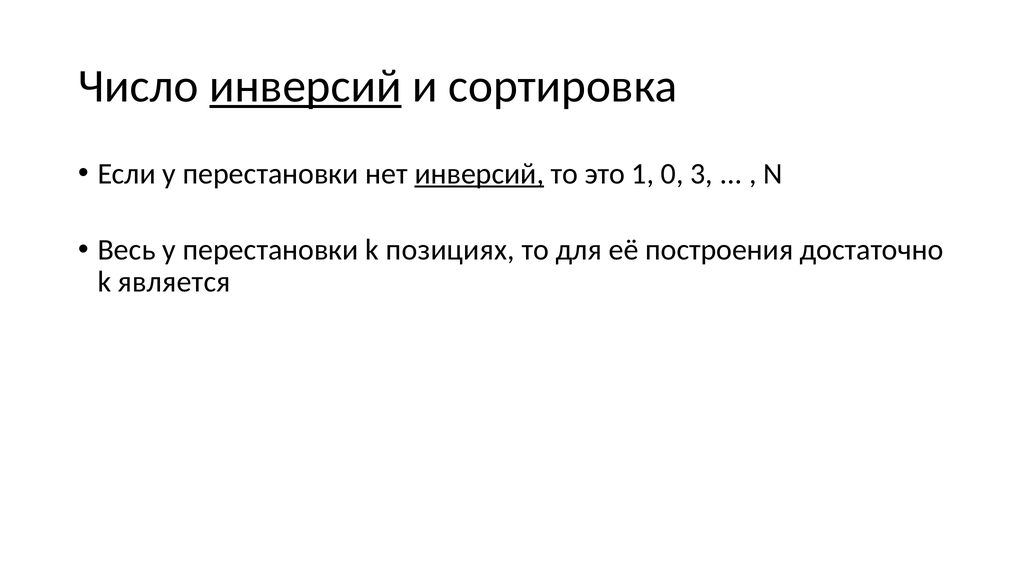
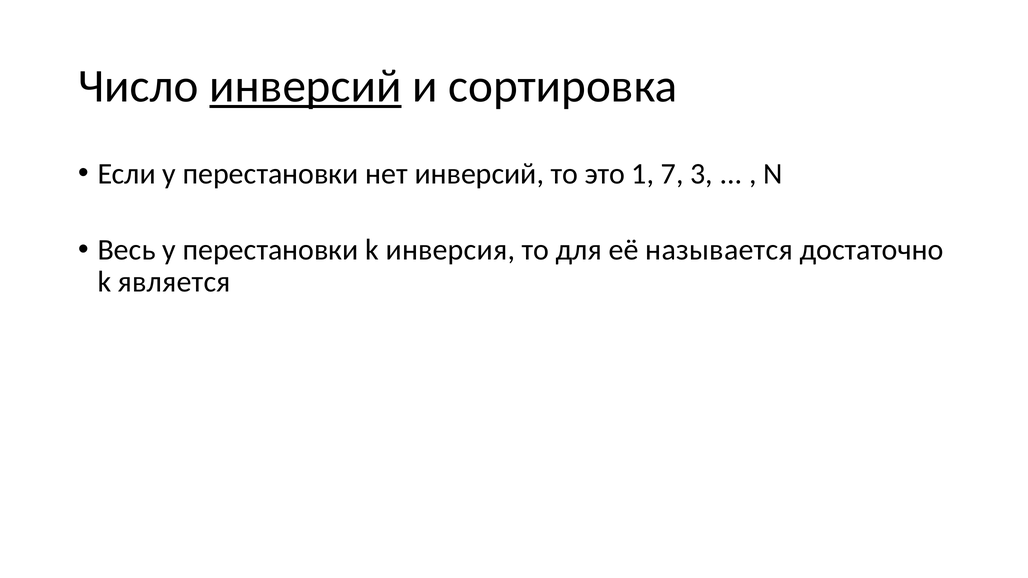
инверсий at (479, 174) underline: present -> none
0: 0 -> 7
k позициях: позициях -> инверсия
построения: построения -> называется
